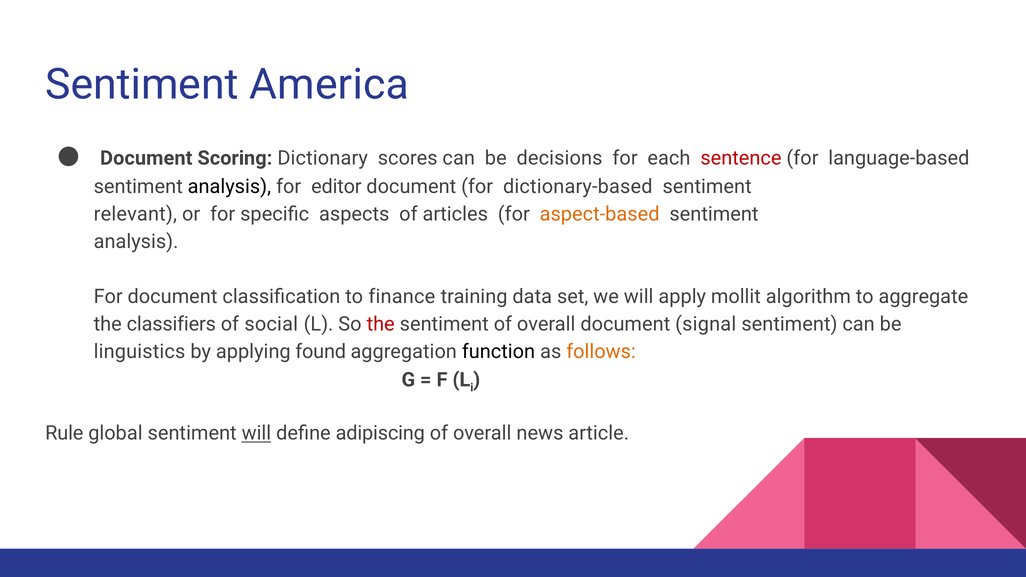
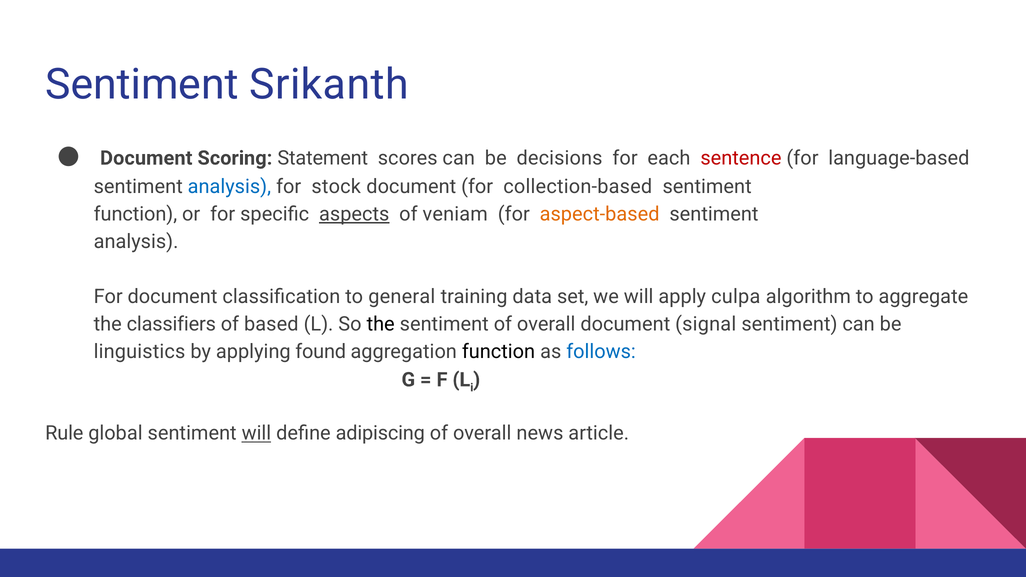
America: America -> Srikanth
Dictionary: Dictionary -> Statement
analysis at (229, 187) colour: black -> blue
editor: editor -> stock
dictionary-based: dictionary-based -> collection-based
relevant at (135, 214): relevant -> function
aspects underline: none -> present
articles: articles -> veniam
finance: finance -> general
mollit: mollit -> culpa
social: social -> based
the at (381, 324) colour: red -> black
follows colour: orange -> blue
